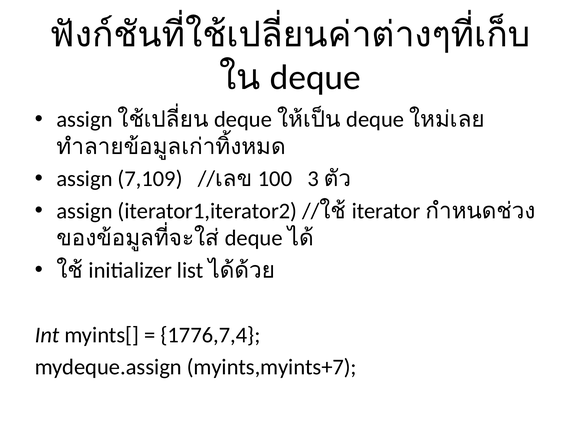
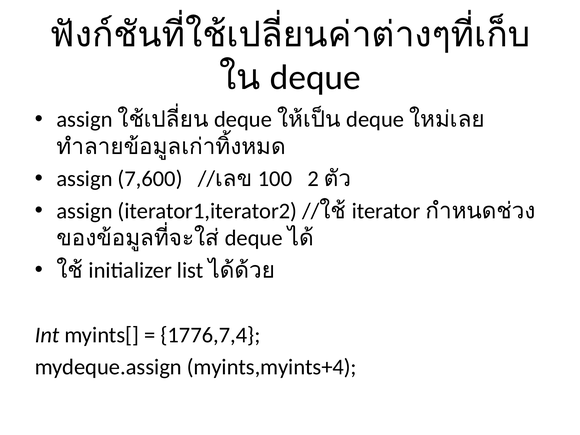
7,109: 7,109 -> 7,600
3: 3 -> 2
myints,myints+7: myints,myints+7 -> myints,myints+4
